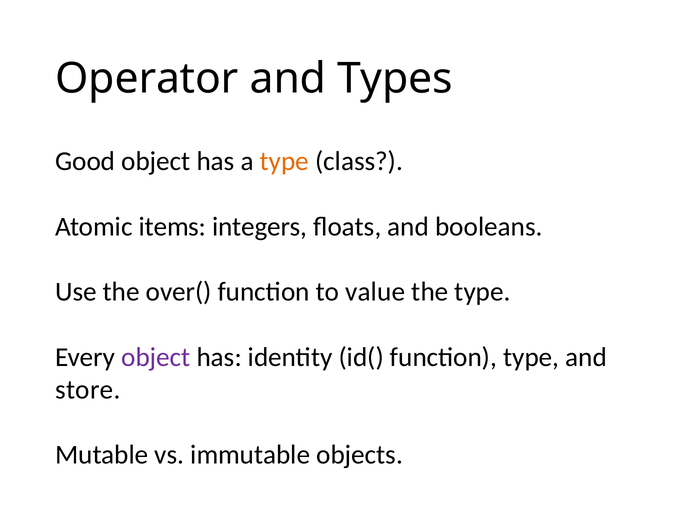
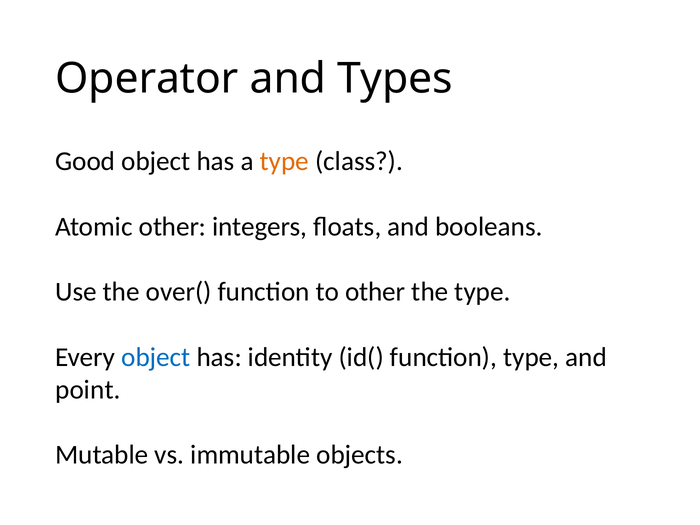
Atomic items: items -> other
to value: value -> other
object at (156, 357) colour: purple -> blue
store: store -> point
